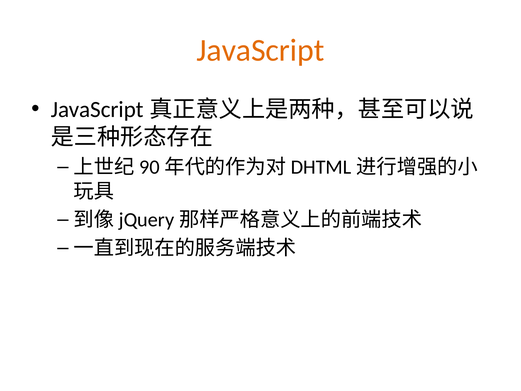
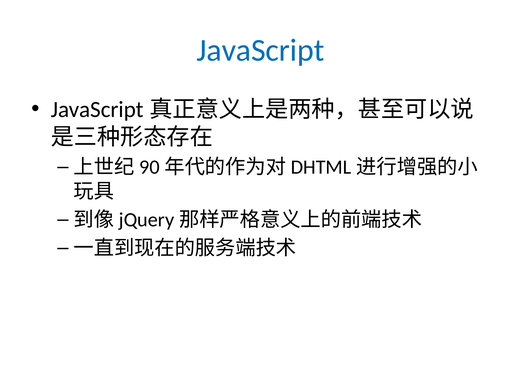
JavaScript colour: orange -> blue
